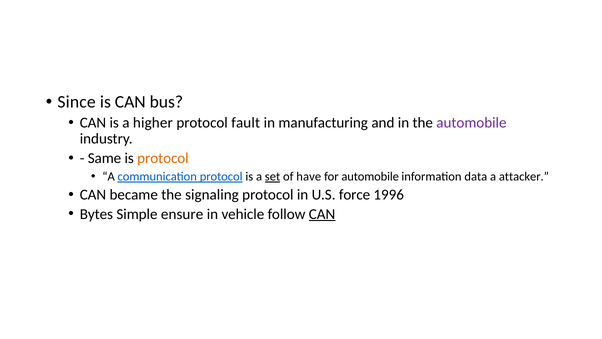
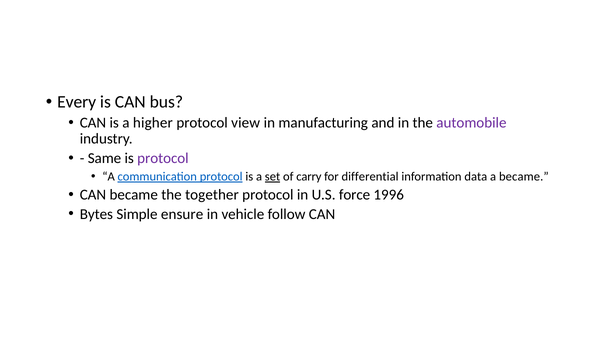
Since: Since -> Every
fault: fault -> view
protocol at (163, 158) colour: orange -> purple
have: have -> carry
for automobile: automobile -> differential
a attacker: attacker -> became
signaling: signaling -> together
CAN at (322, 214) underline: present -> none
